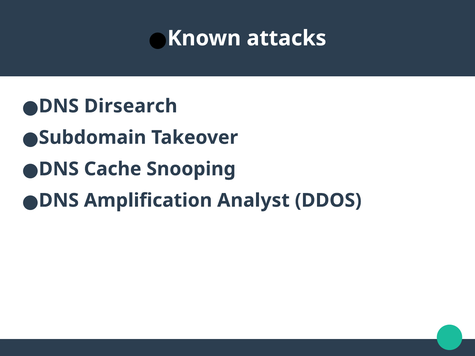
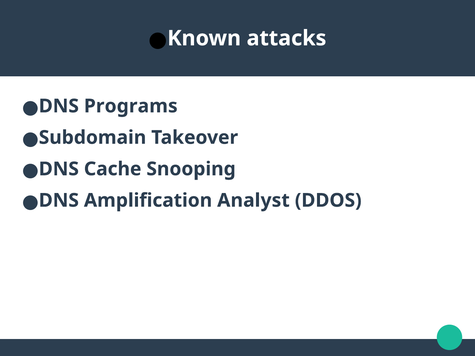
Dirsearch: Dirsearch -> Programs
